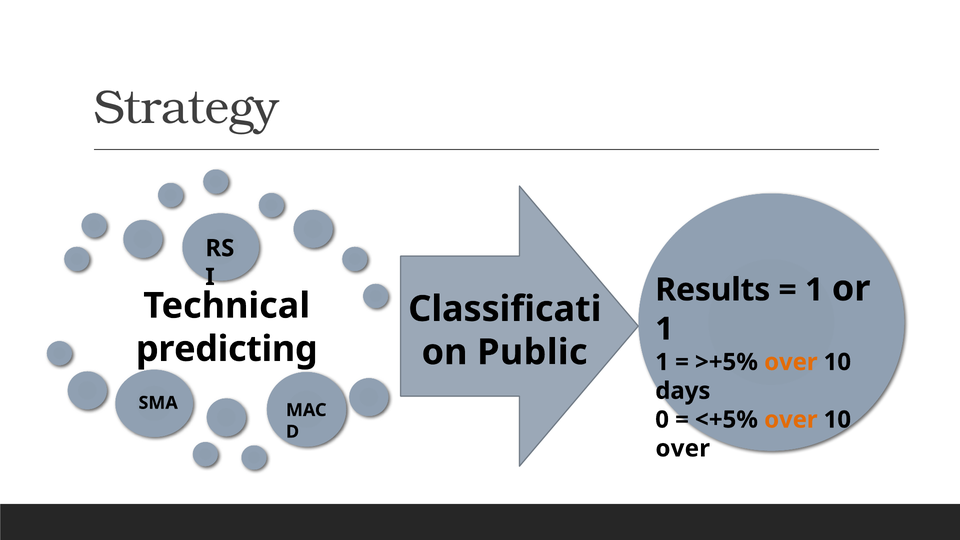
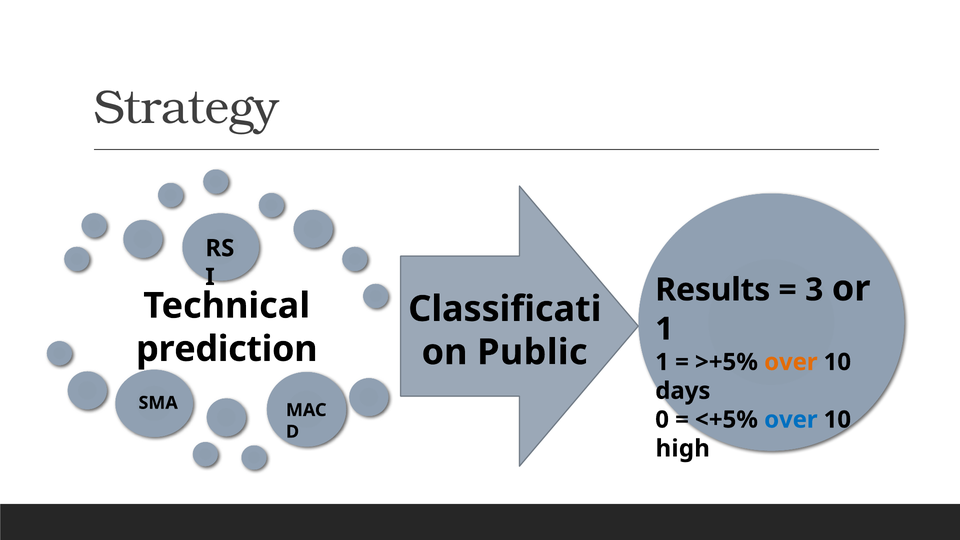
1 at (814, 290): 1 -> 3
predicting: predicting -> prediction
over at (791, 420) colour: orange -> blue
over at (683, 449): over -> high
